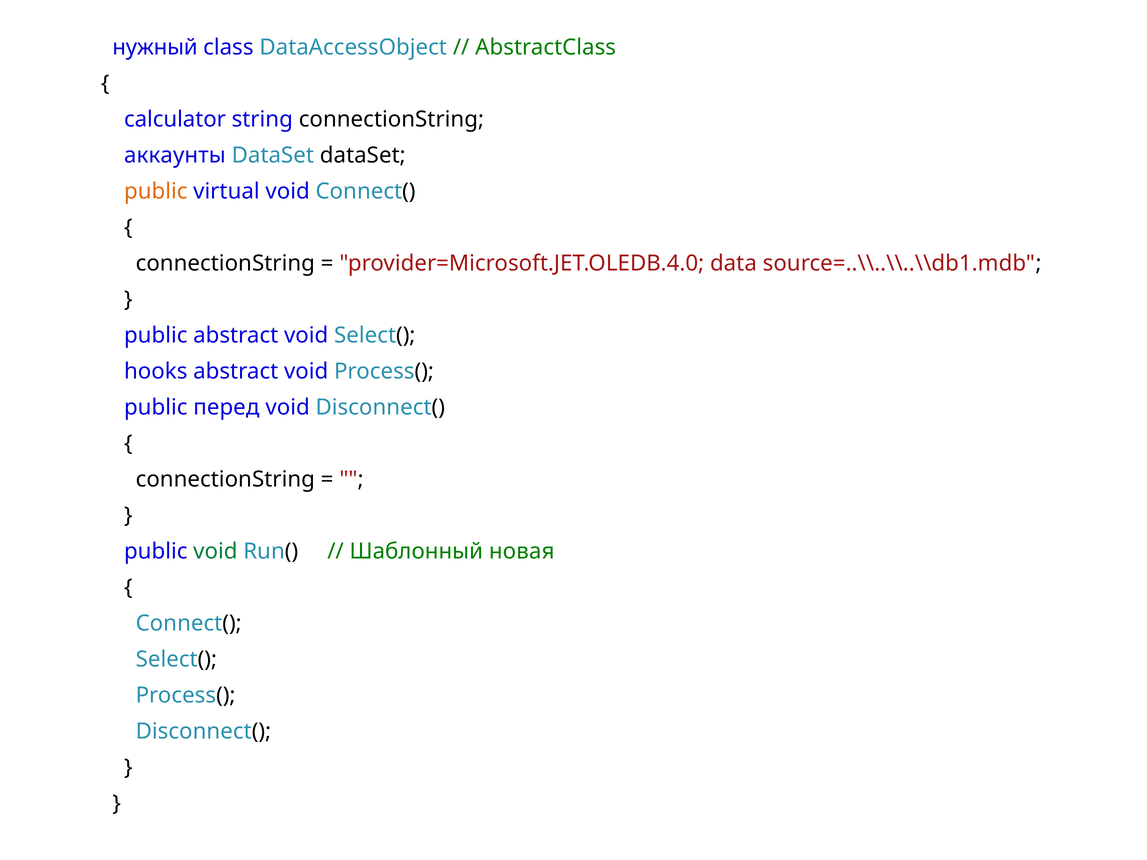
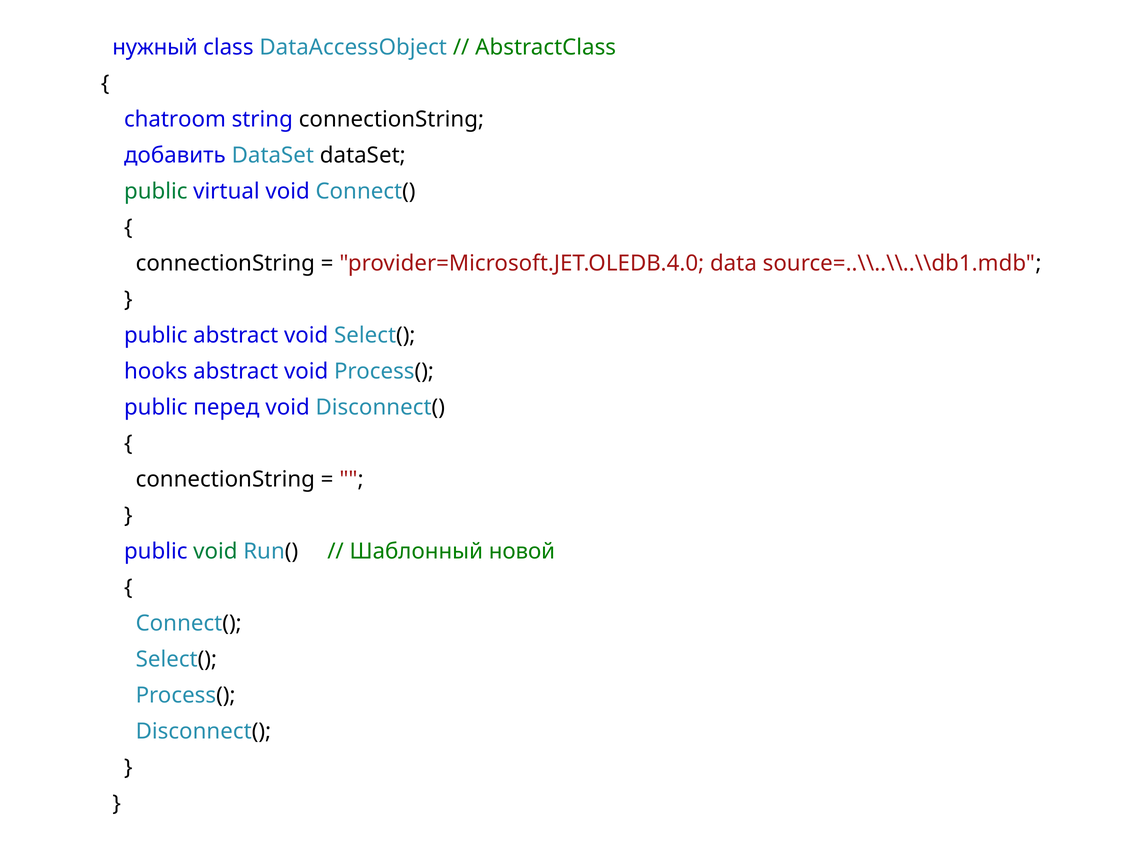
calculator: calculator -> chatroom
аккаунты: аккаунты -> добавить
public at (156, 192) colour: orange -> green
новая: новая -> новой
